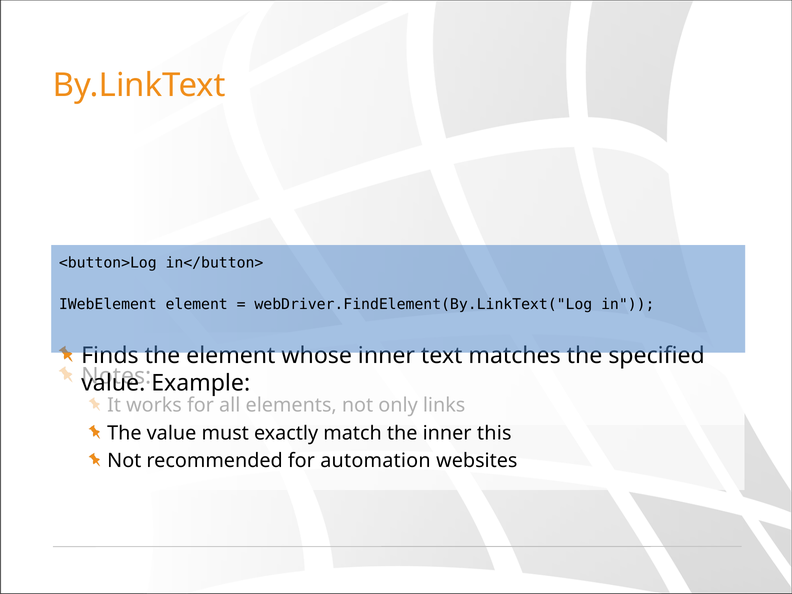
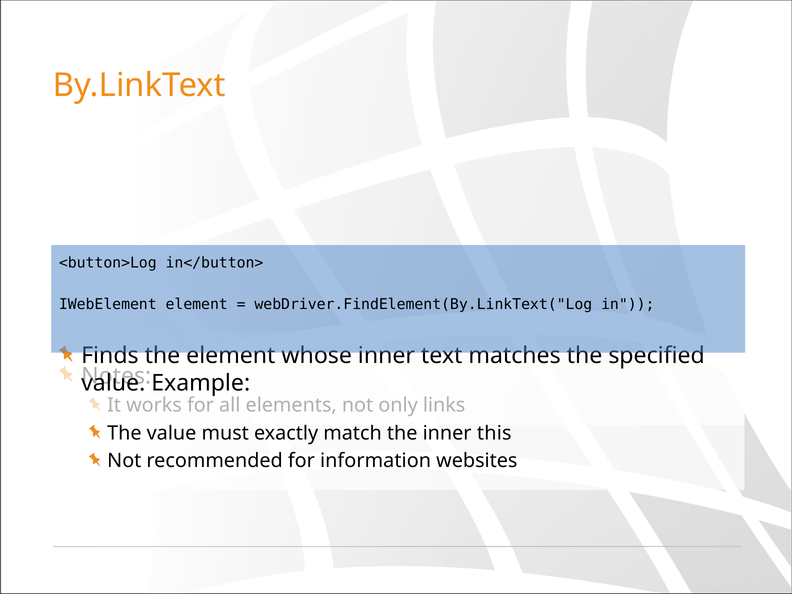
automation: automation -> information
